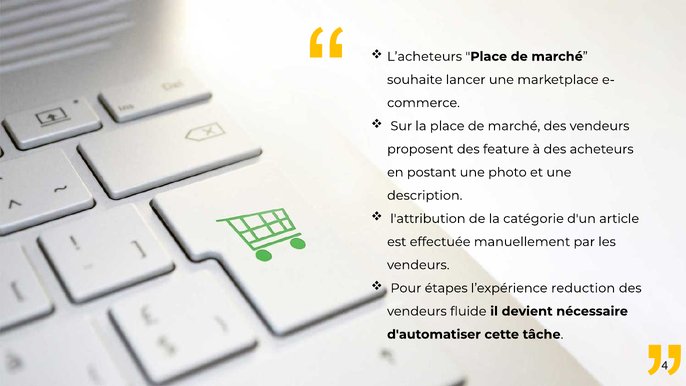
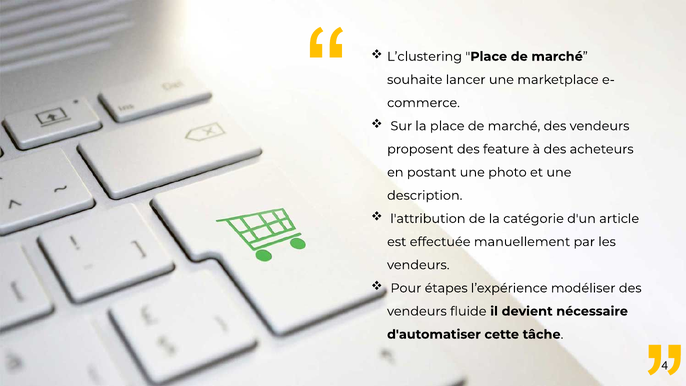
L’acheteurs: L’acheteurs -> L’clustering
reduction: reduction -> modéliser
